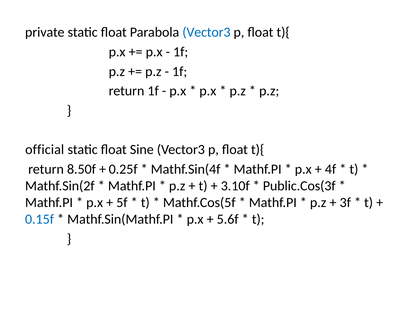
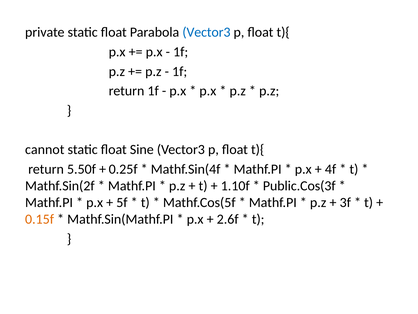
official: official -> cannot
8.50f: 8.50f -> 5.50f
3.10f: 3.10f -> 1.10f
0.15f colour: blue -> orange
5.6f: 5.6f -> 2.6f
